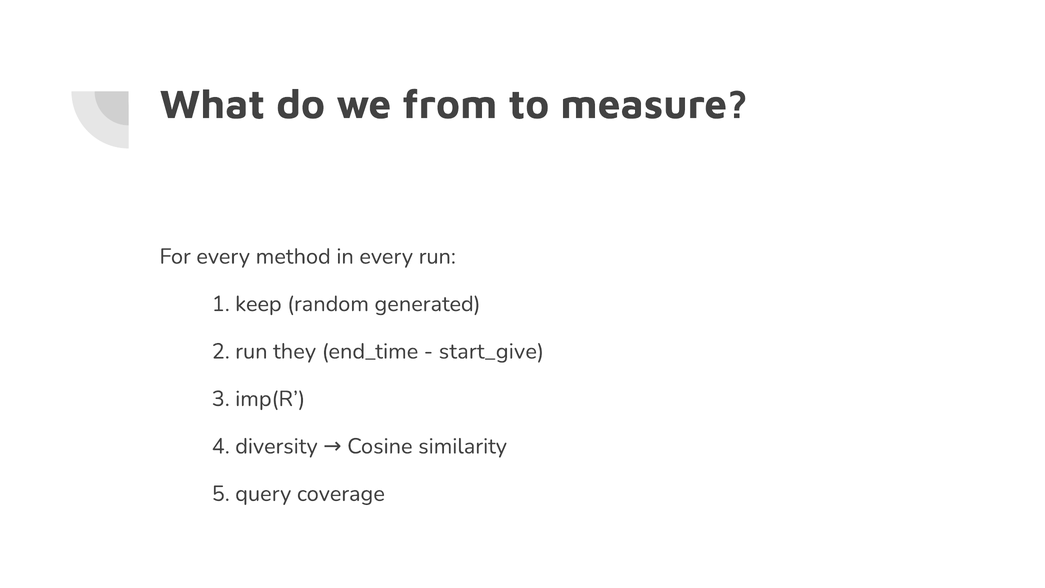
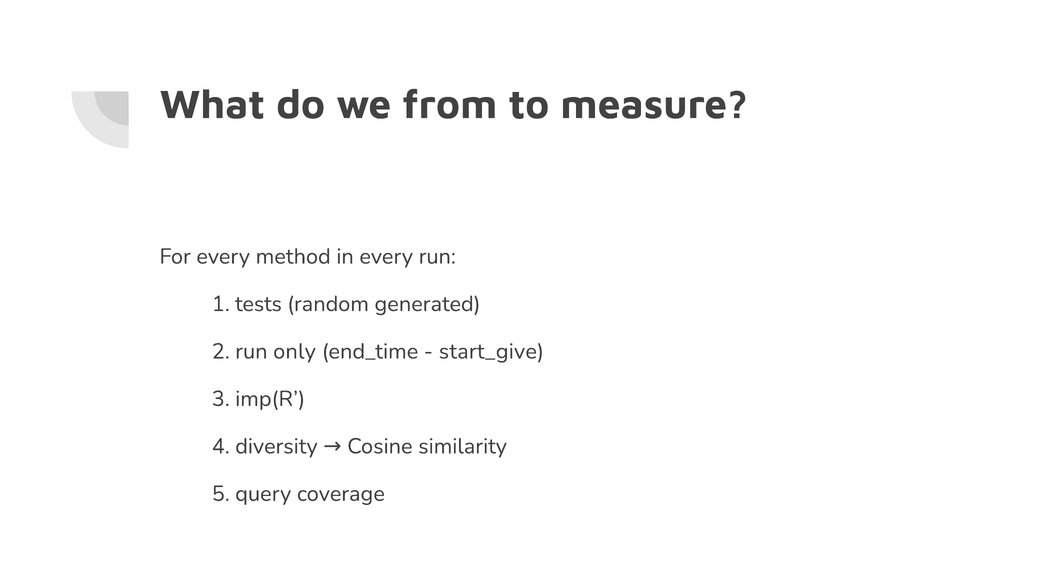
keep: keep -> tests
they: they -> only
